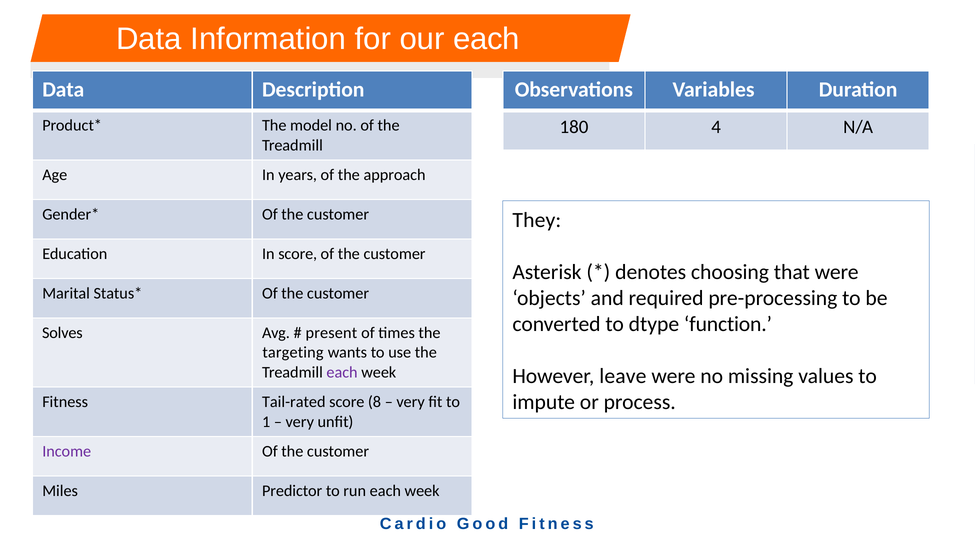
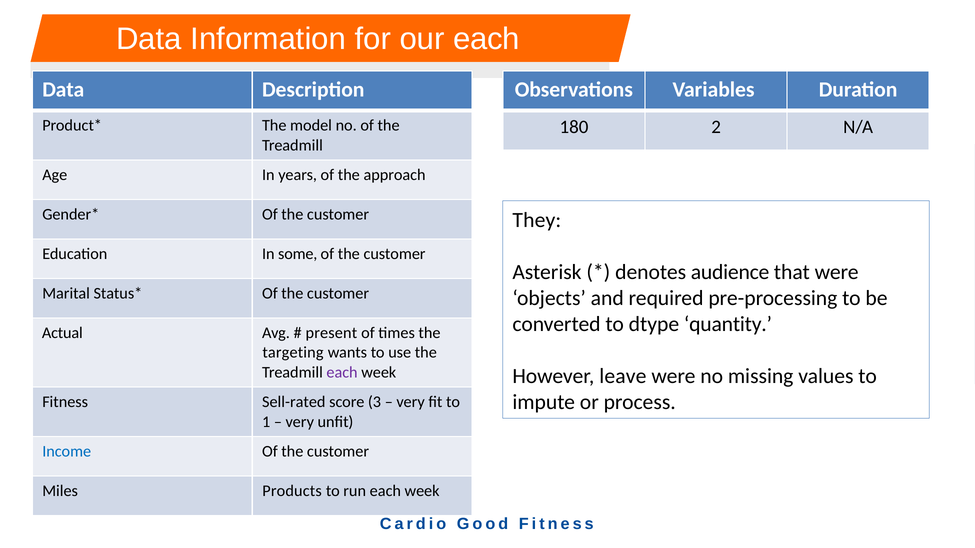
4: 4 -> 2
In score: score -> some
choosing: choosing -> audience
function: function -> quantity
Solves: Solves -> Actual
Tail-rated: Tail-rated -> Sell-rated
8: 8 -> 3
Income colour: purple -> blue
Predictor: Predictor -> Products
